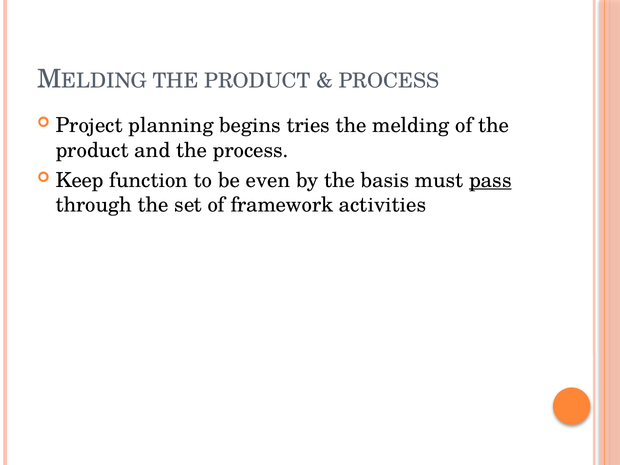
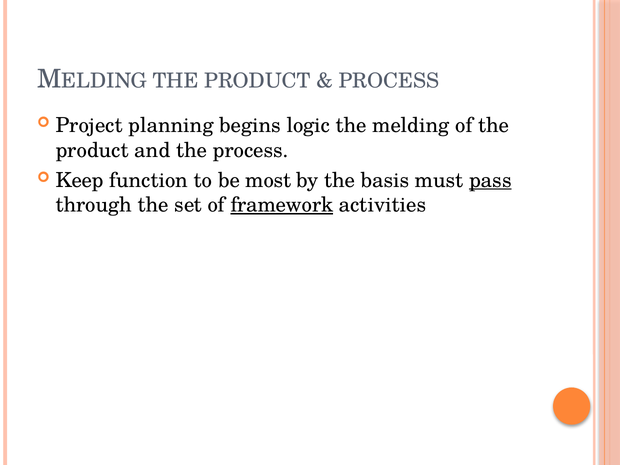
tries: tries -> logic
even: even -> most
framework underline: none -> present
